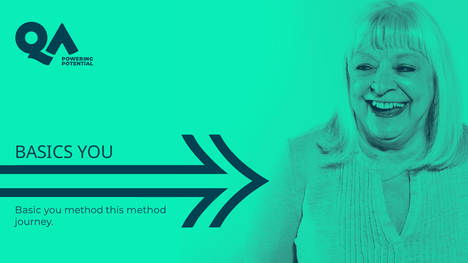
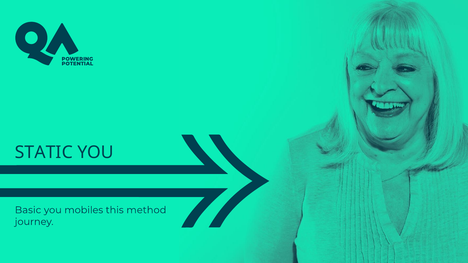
BASICS: BASICS -> STATIC
you method: method -> mobiles
